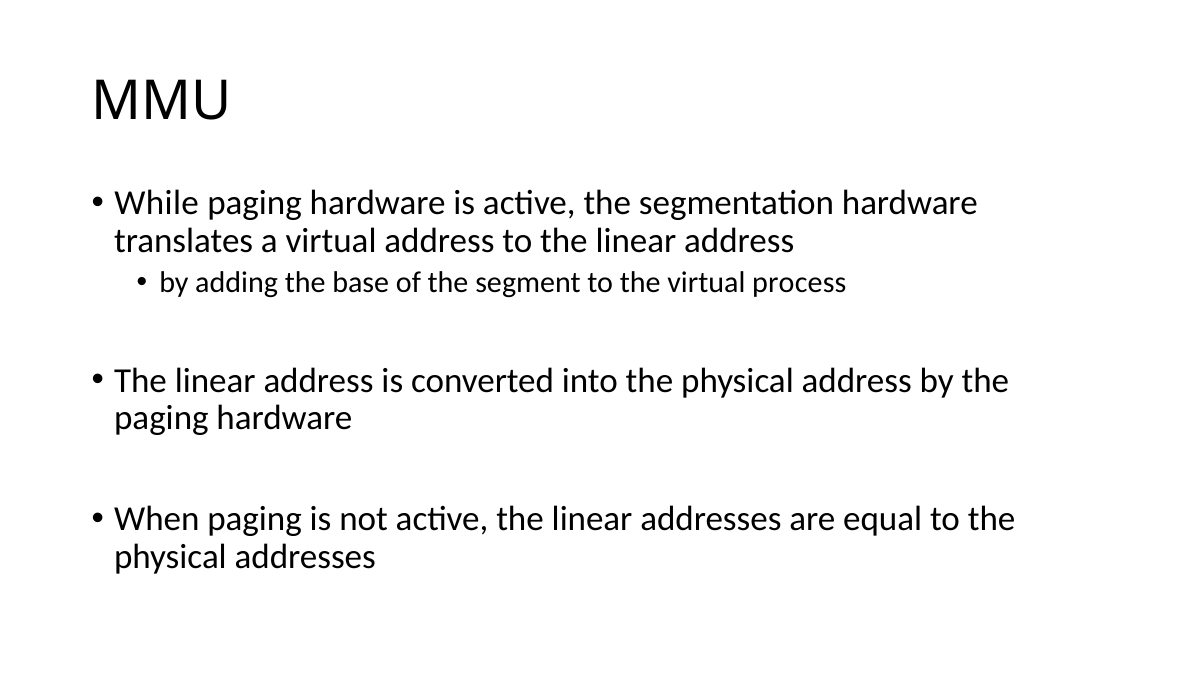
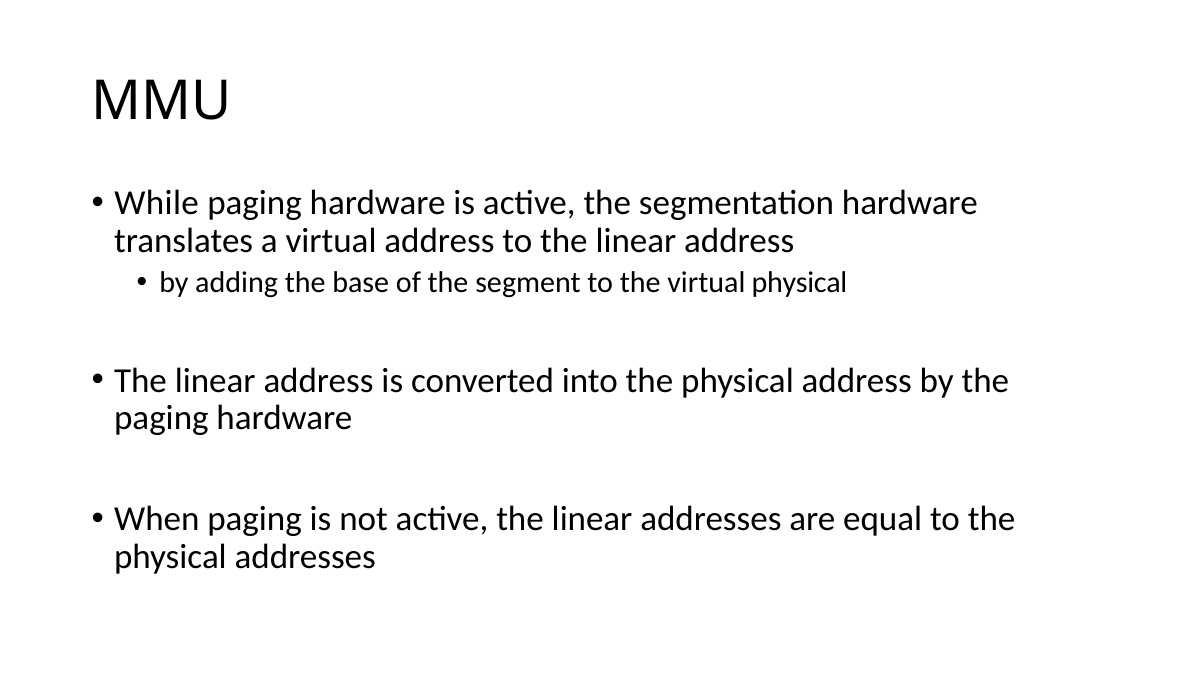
virtual process: process -> physical
